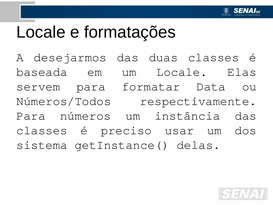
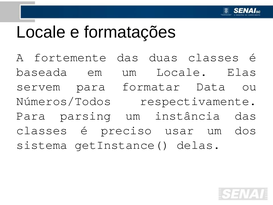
desejarmos: desejarmos -> fortemente
números: números -> parsing
